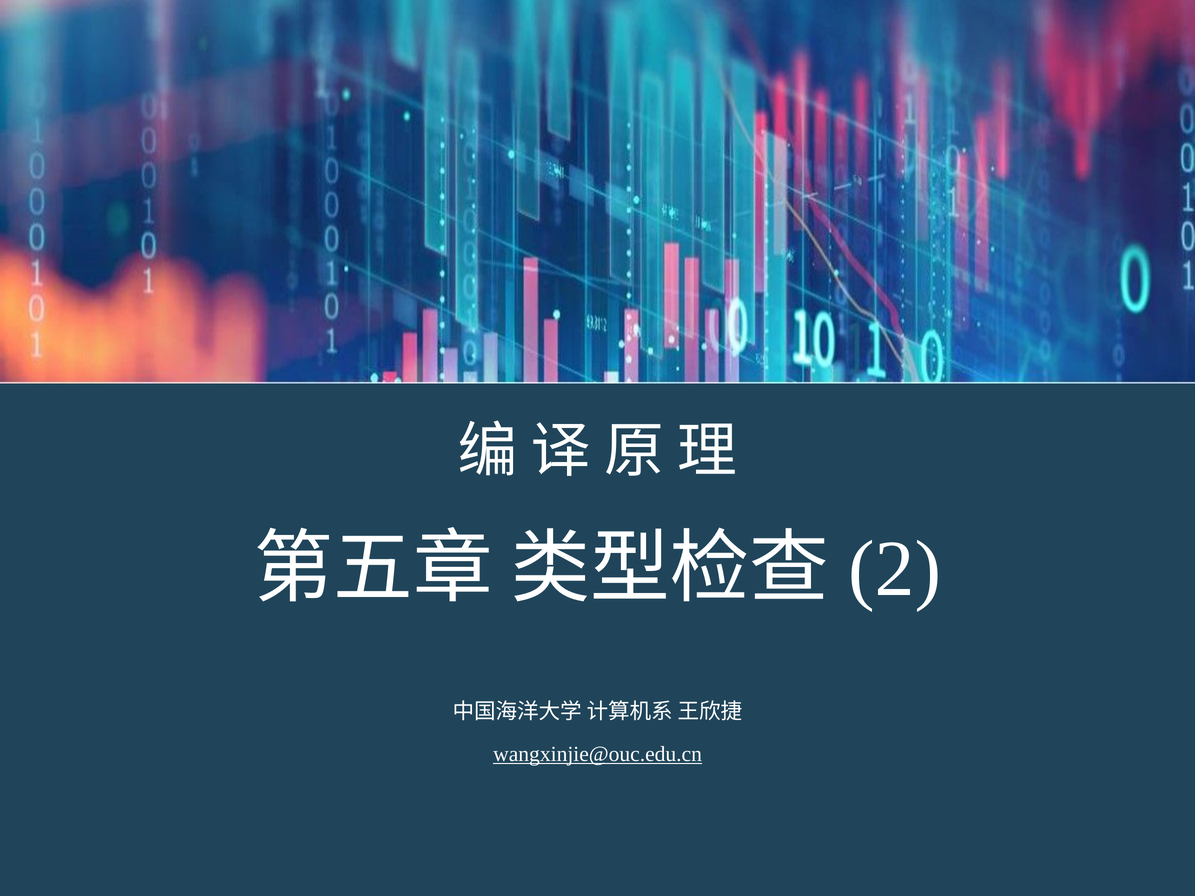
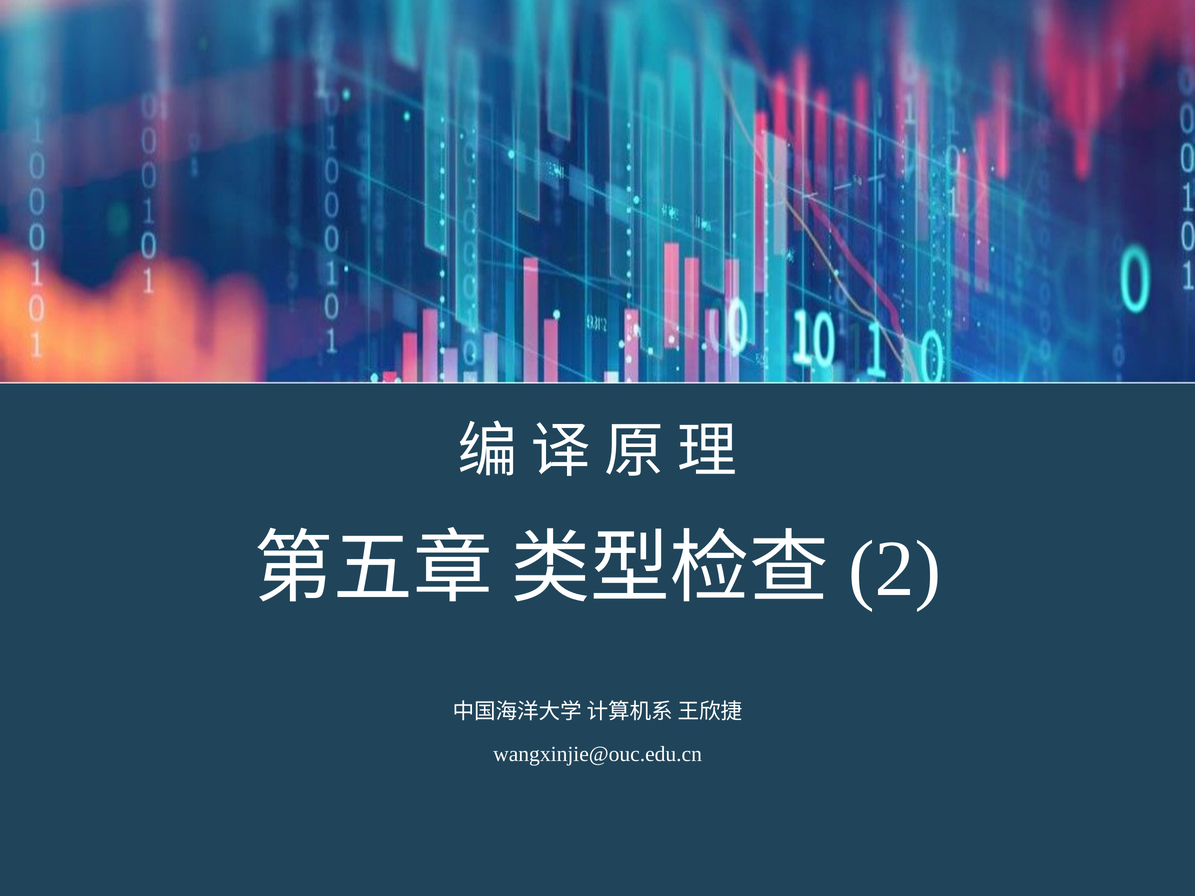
wangxinjie@ouc.edu.cn underline: present -> none
